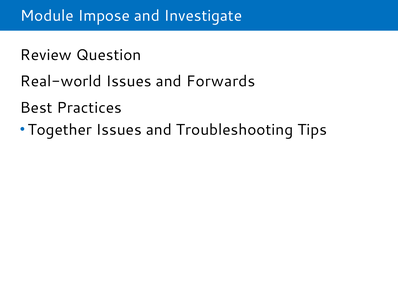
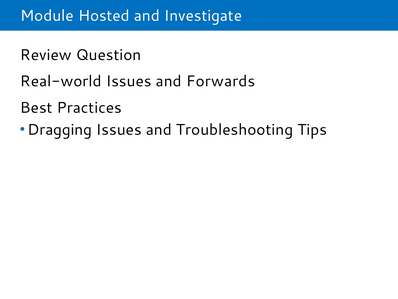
Impose: Impose -> Hosted
Together: Together -> Dragging
